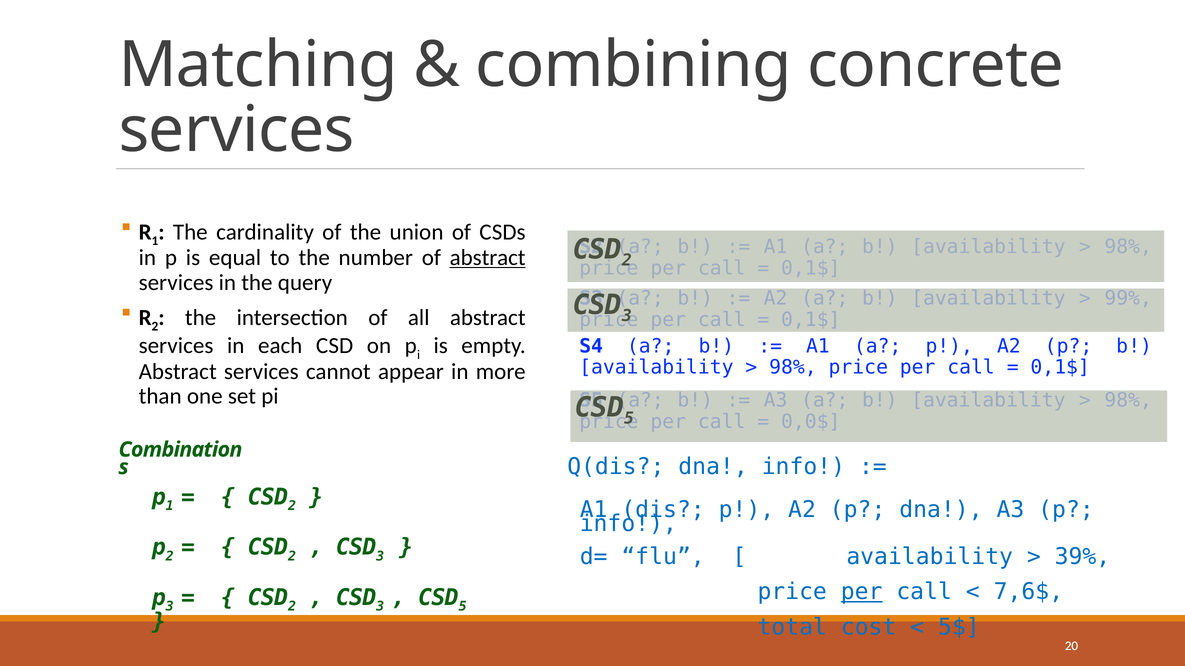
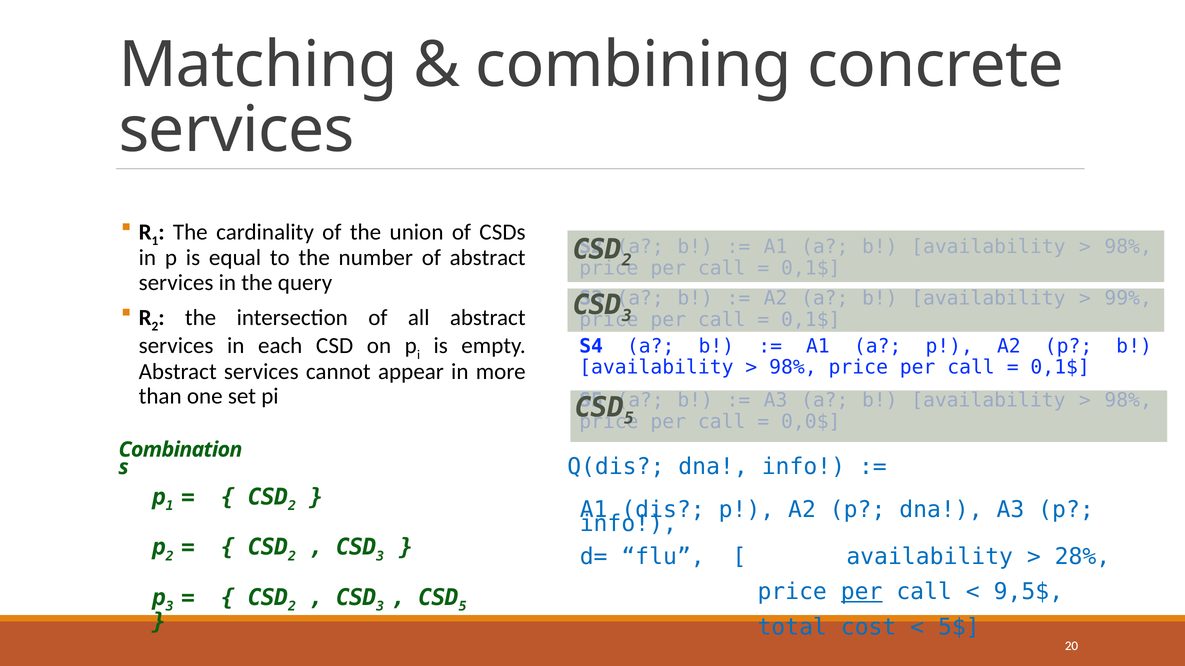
abstract at (488, 258) underline: present -> none
39%: 39% -> 28%
7,6$: 7,6$ -> 9,5$
